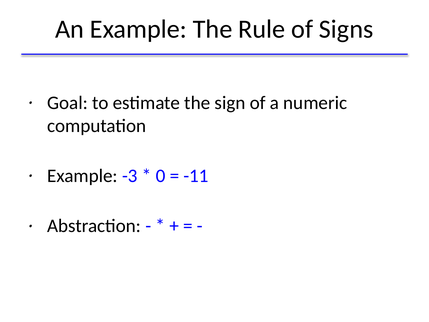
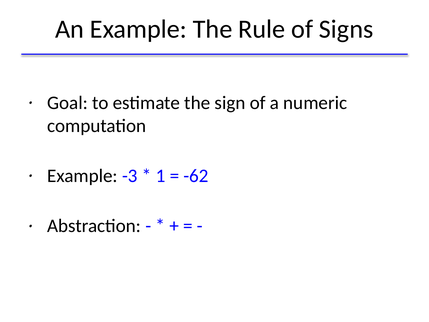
0: 0 -> 1
-11: -11 -> -62
